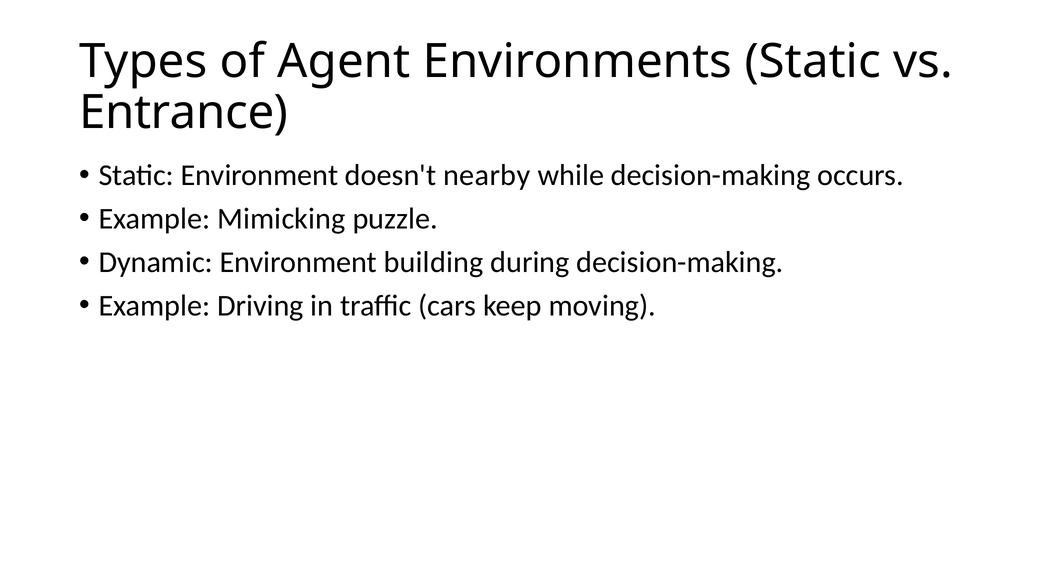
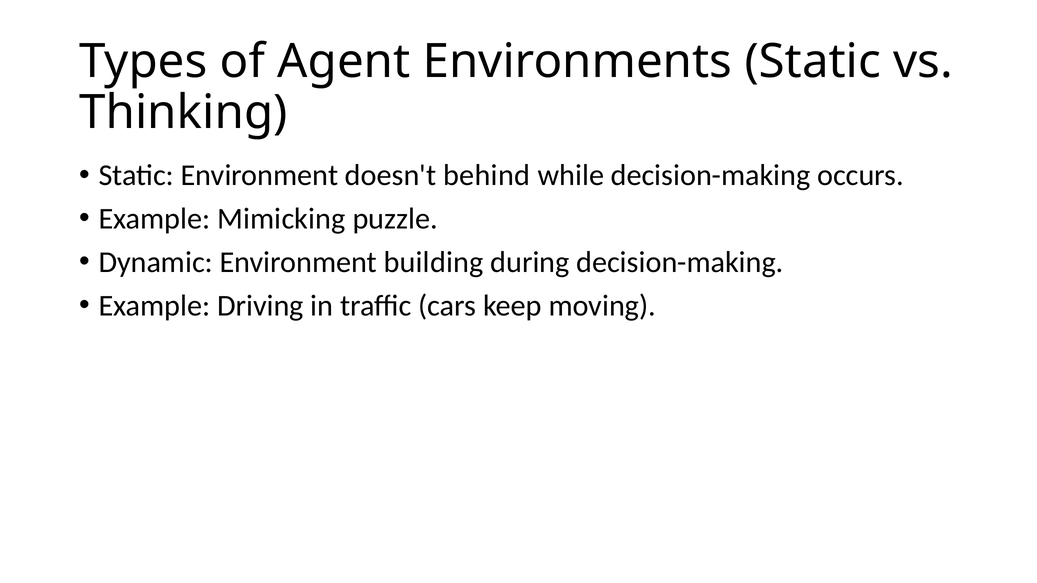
Entrance: Entrance -> Thinking
nearby: nearby -> behind
